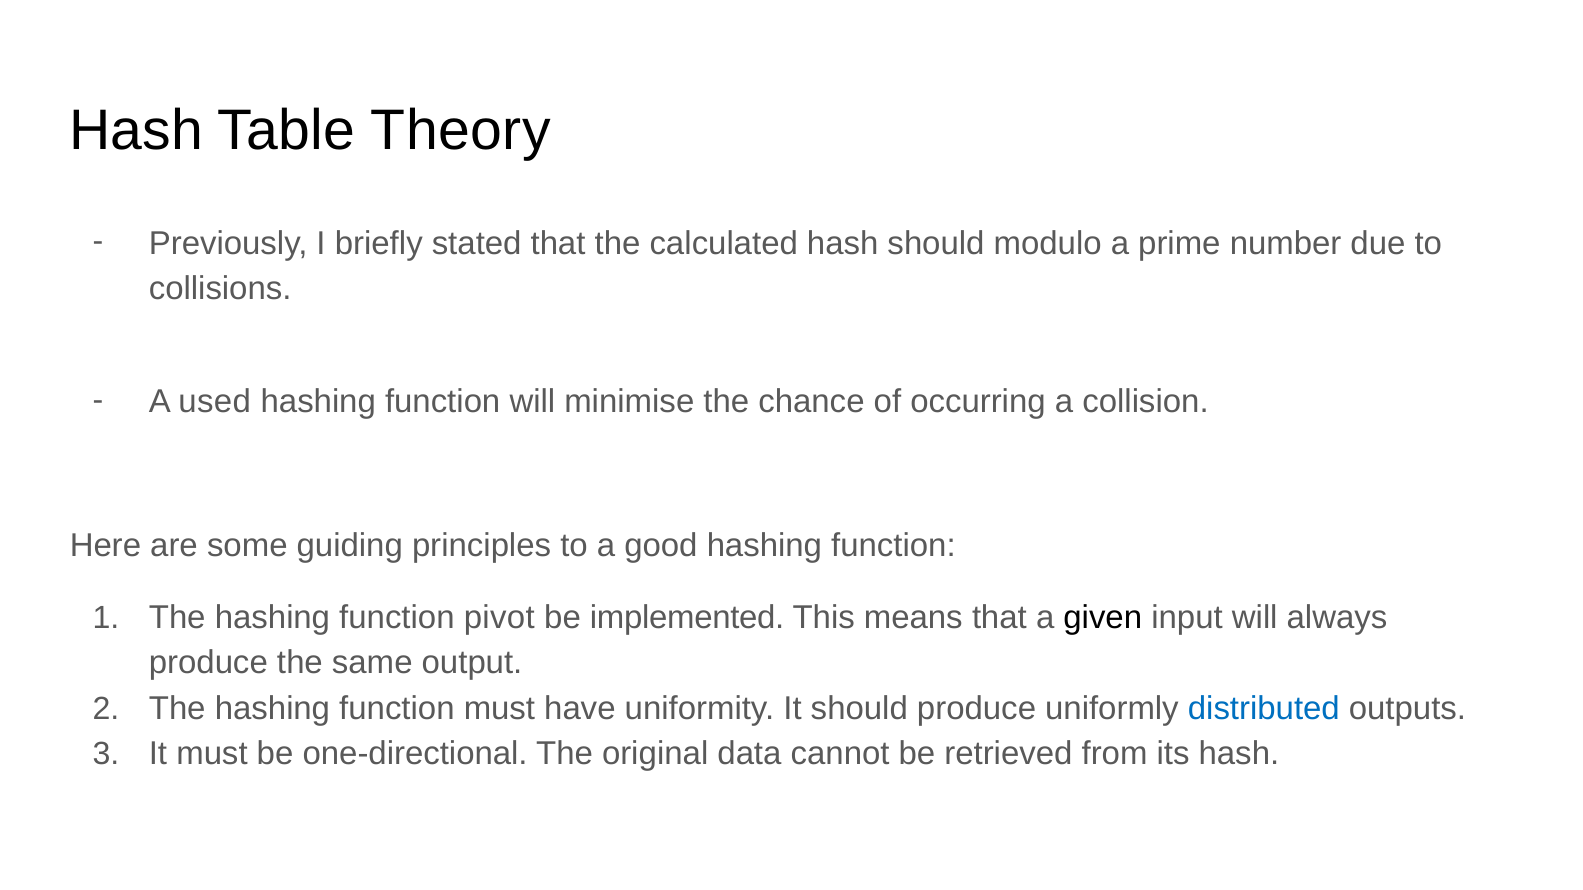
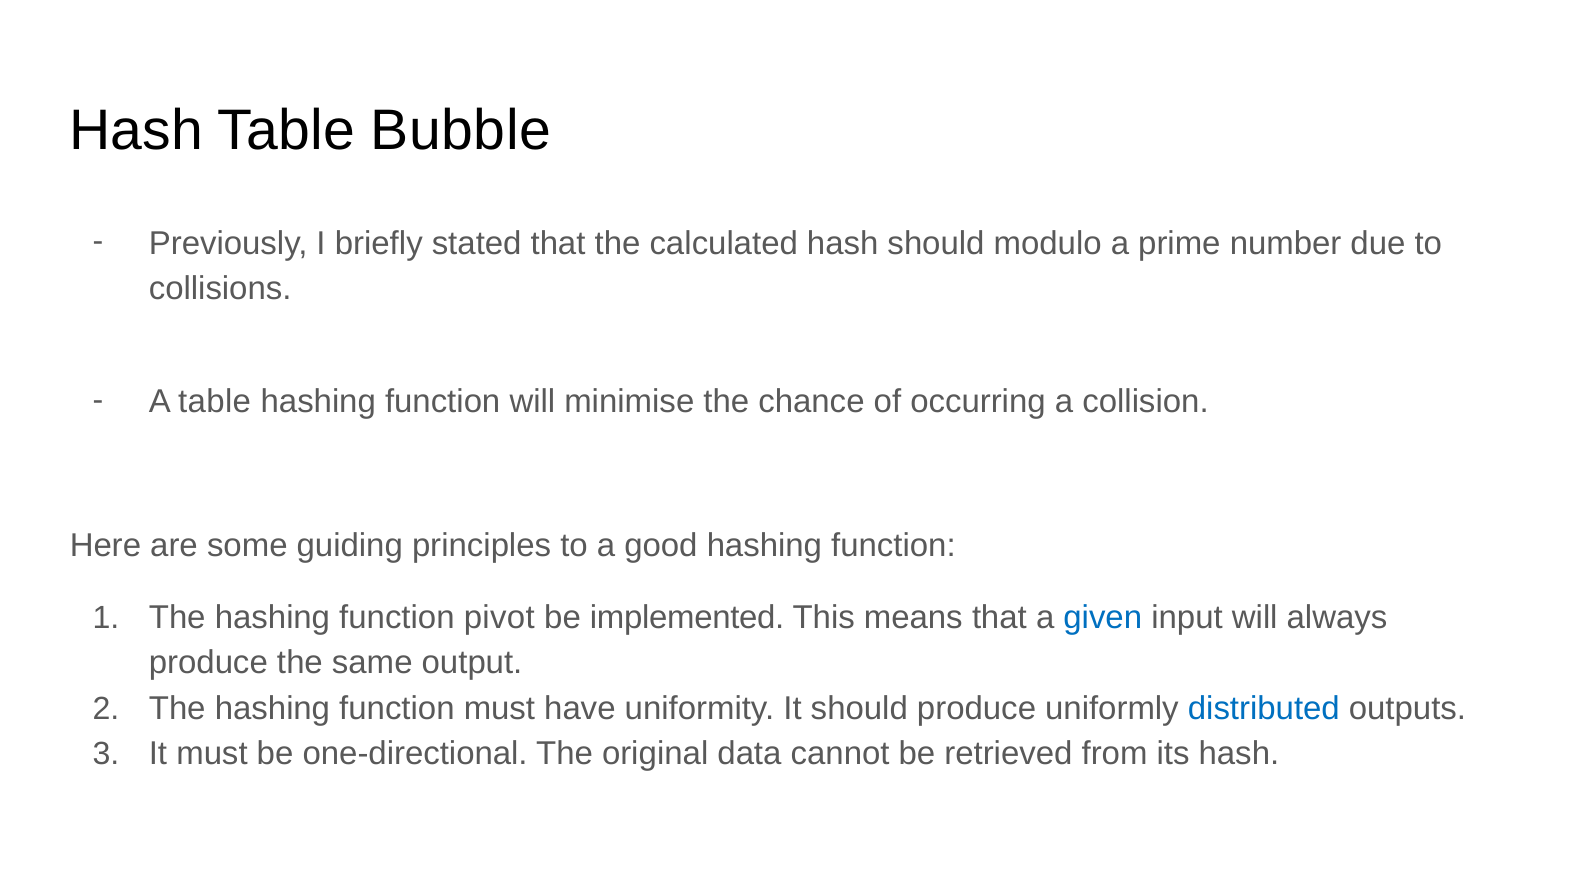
Theory: Theory -> Bubble
A used: used -> table
given colour: black -> blue
